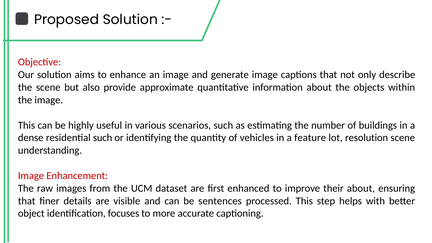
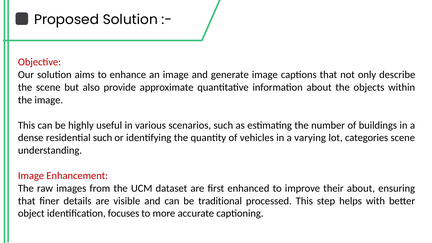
feature: feature -> varying
resolution: resolution -> categories
sentences: sentences -> traditional
